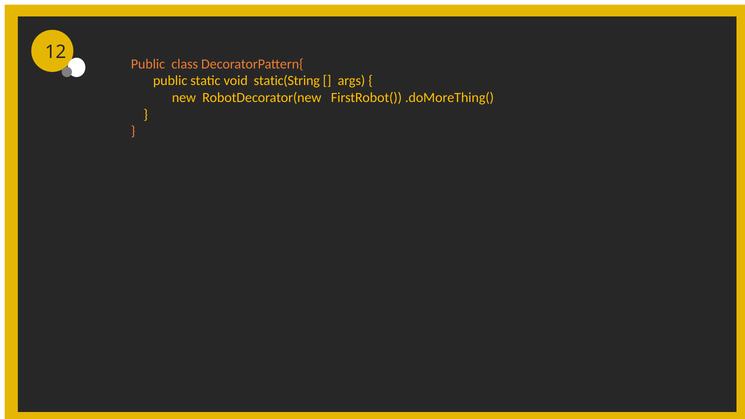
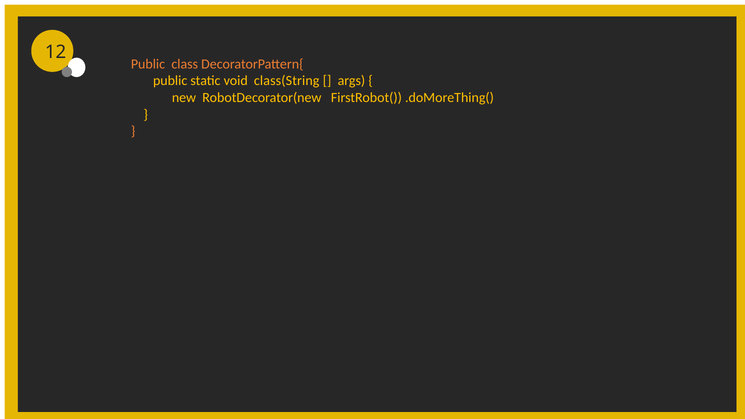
static(String: static(String -> class(String
